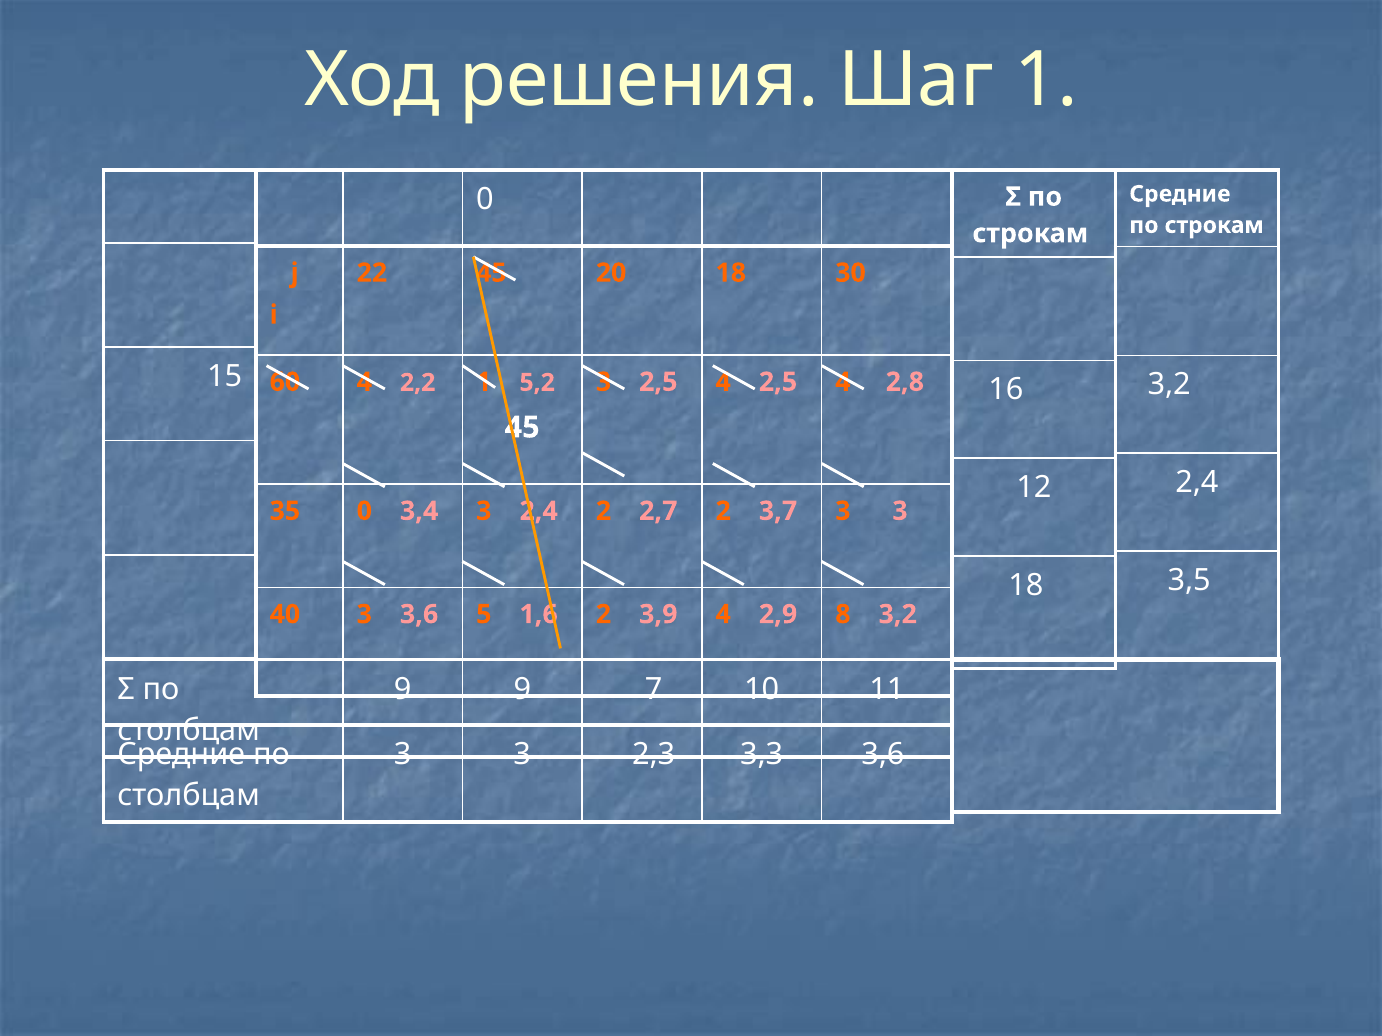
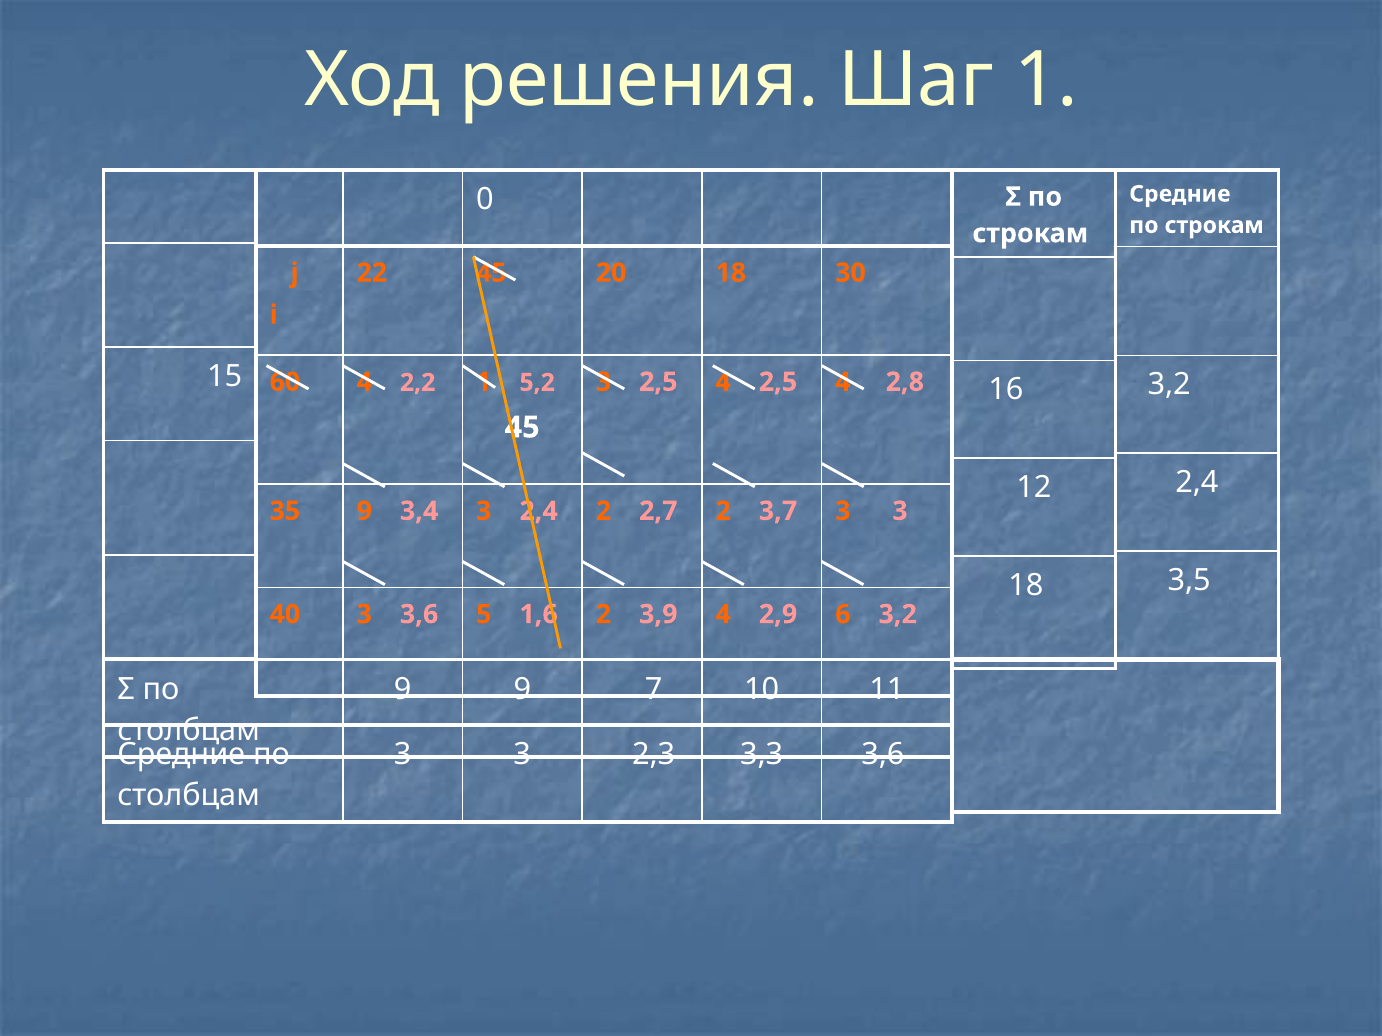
35 0: 0 -> 9
8: 8 -> 6
